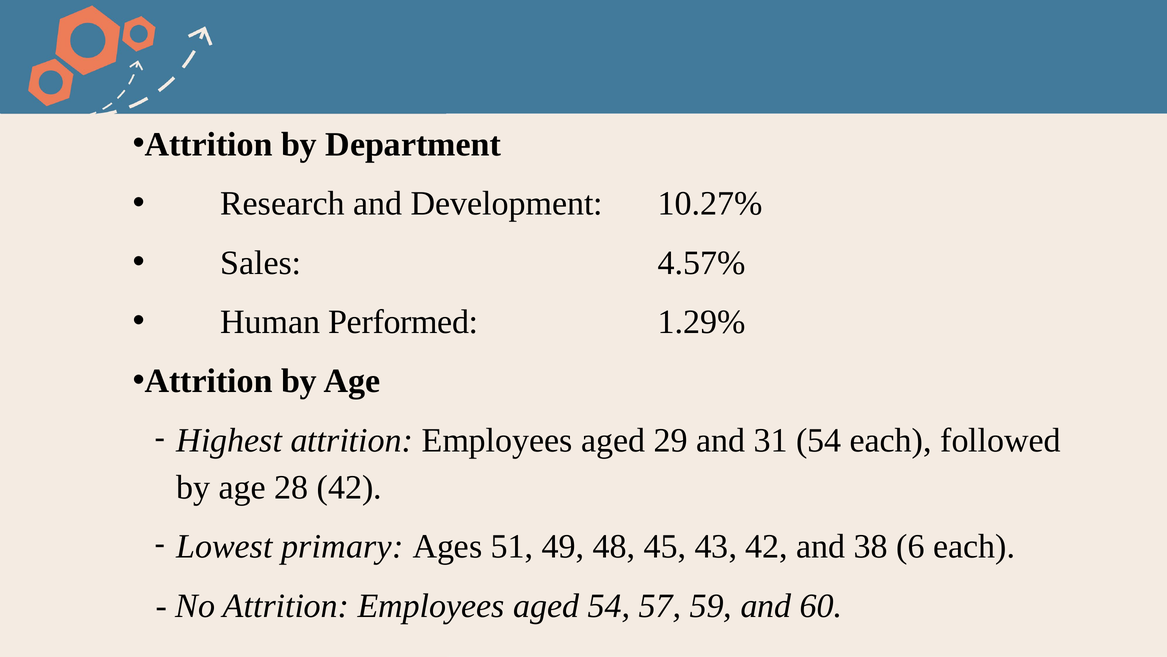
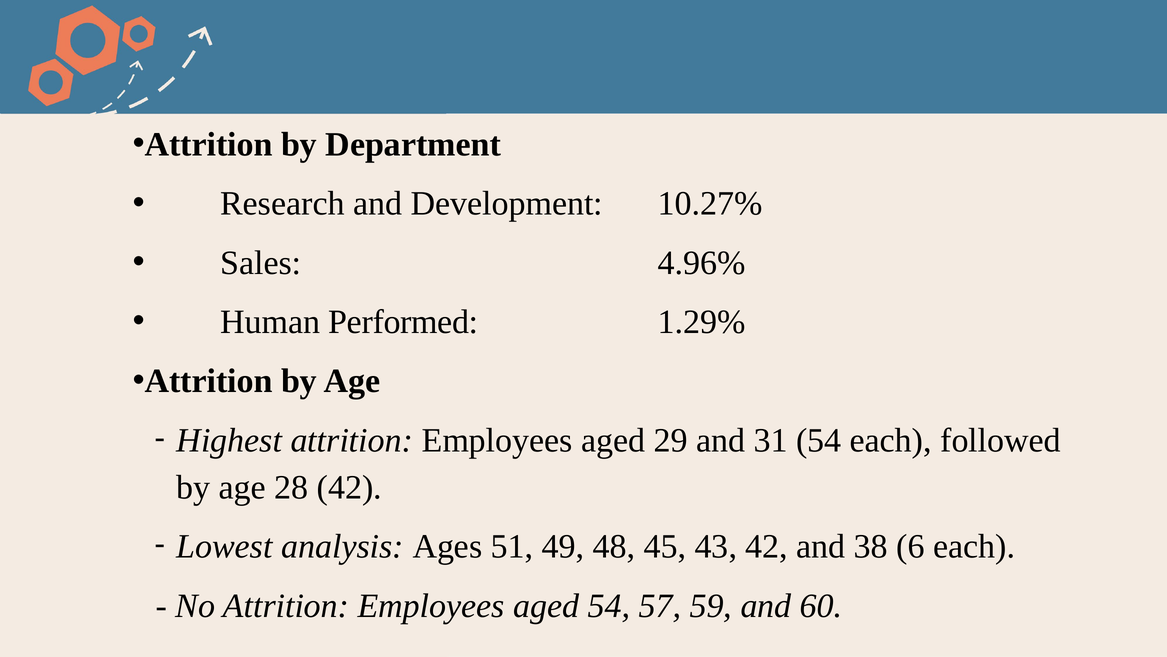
4.57%: 4.57% -> 4.96%
primary: primary -> analysis
